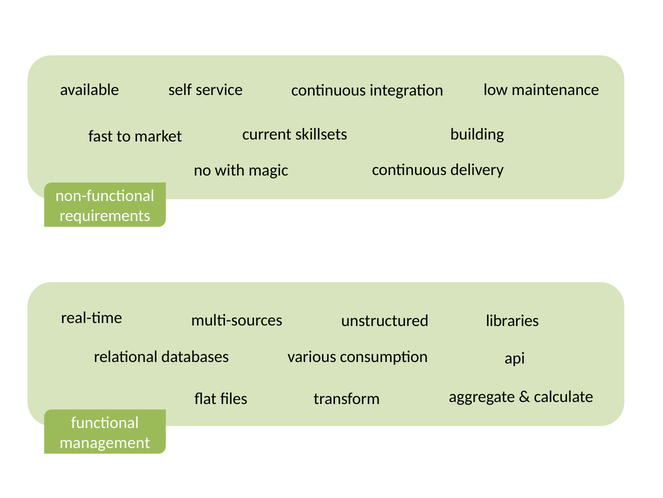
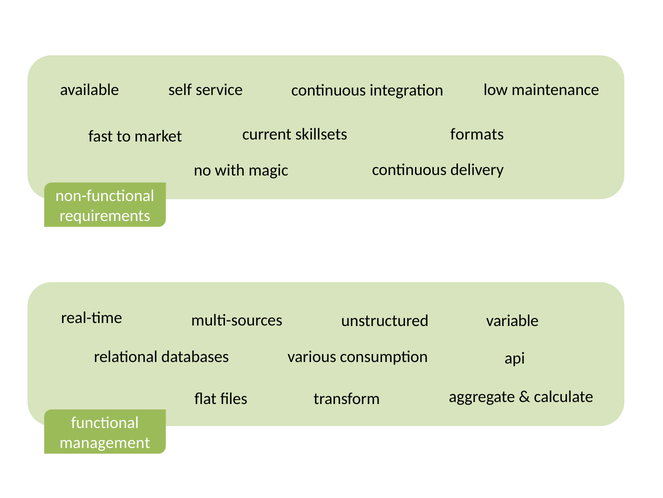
building: building -> formats
libraries: libraries -> variable
